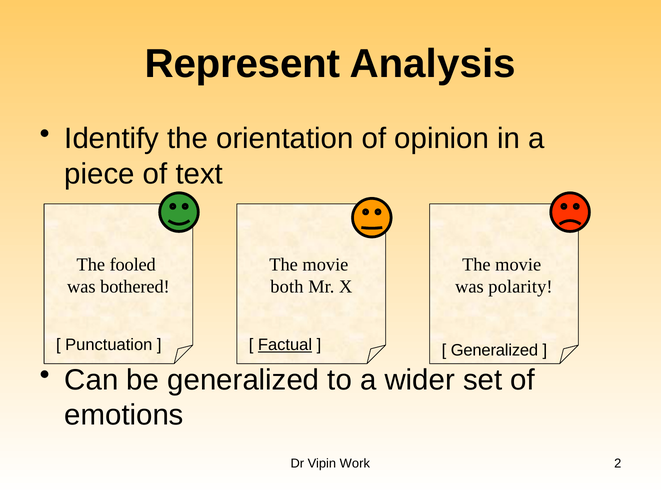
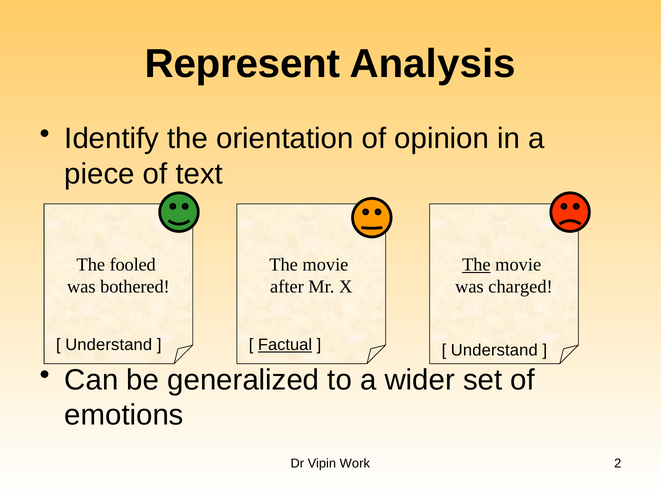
The at (476, 265) underline: none -> present
both: both -> after
polarity: polarity -> charged
Punctuation at (109, 345): Punctuation -> Understand
Generalized at (494, 350): Generalized -> Understand
